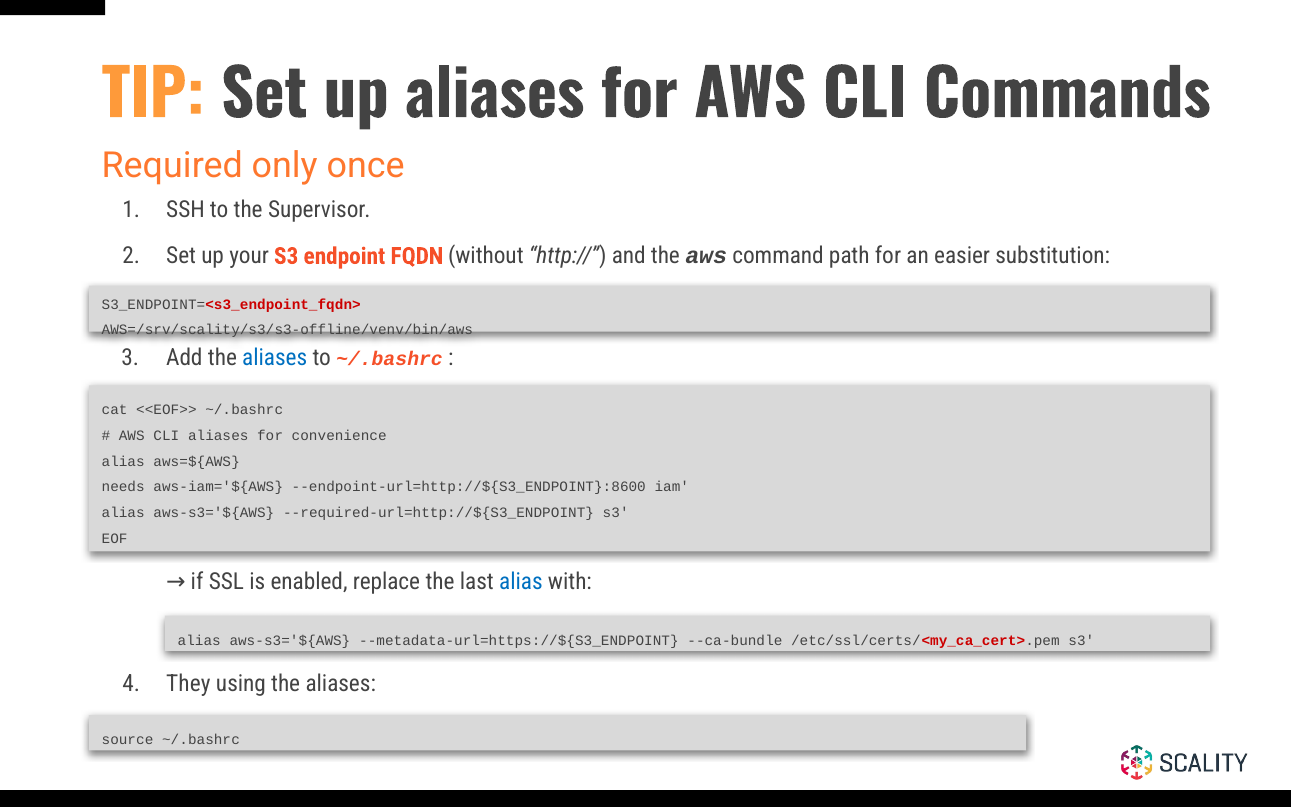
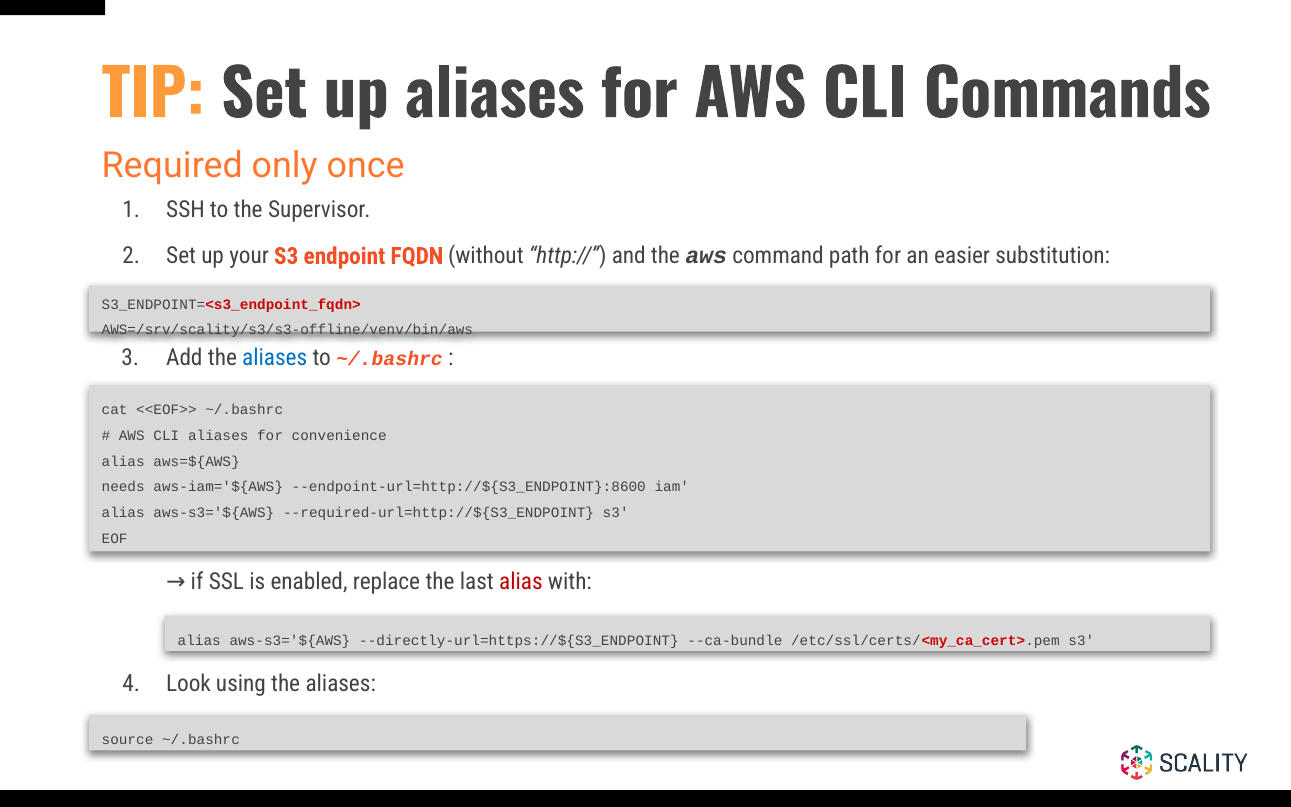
alias at (521, 582) colour: blue -> red
--metadata-url=https://${S3_ENDPOINT: --metadata-url=https://${S3_ENDPOINT -> --directly-url=https://${S3_ENDPOINT
They: They -> Look
